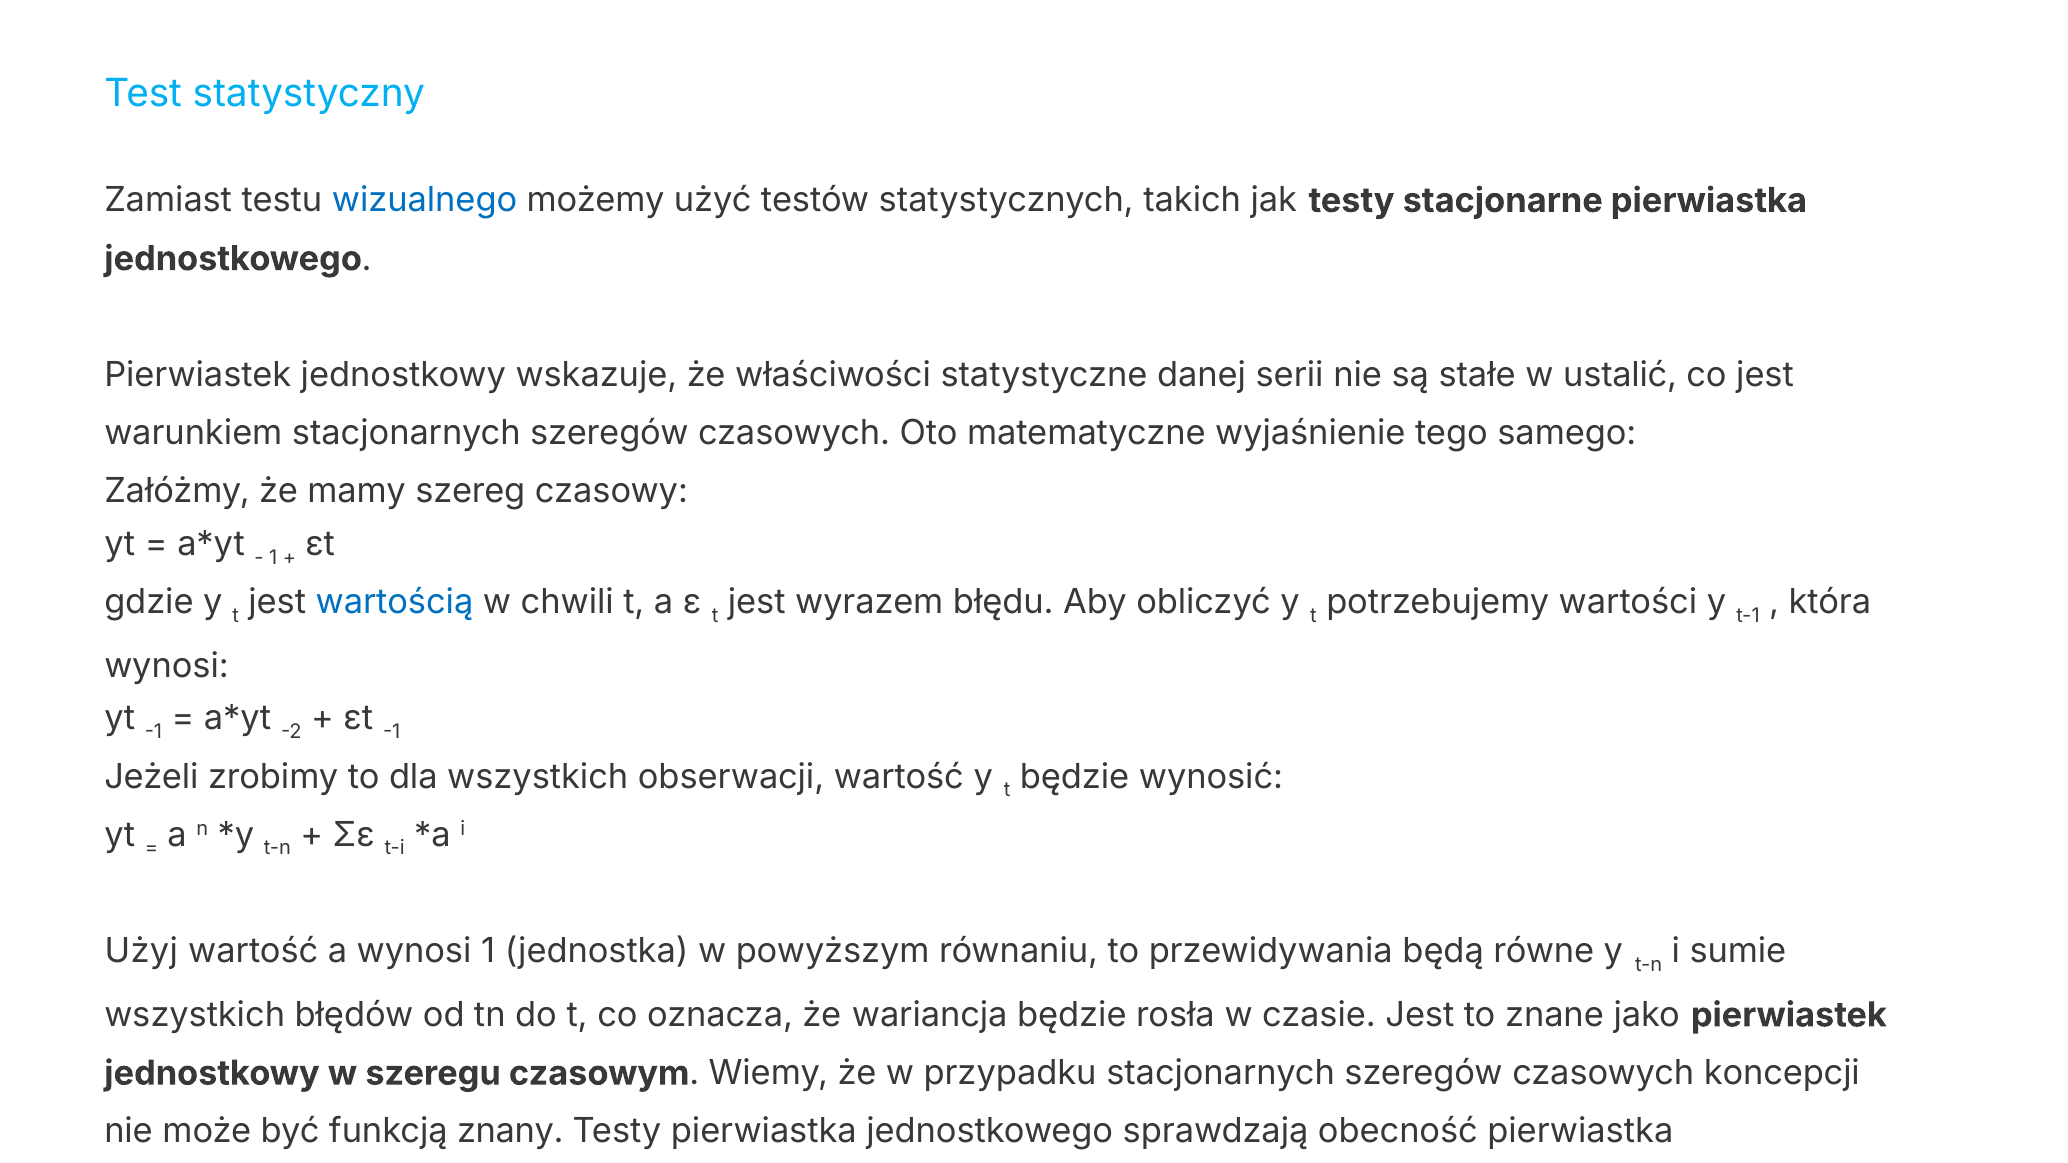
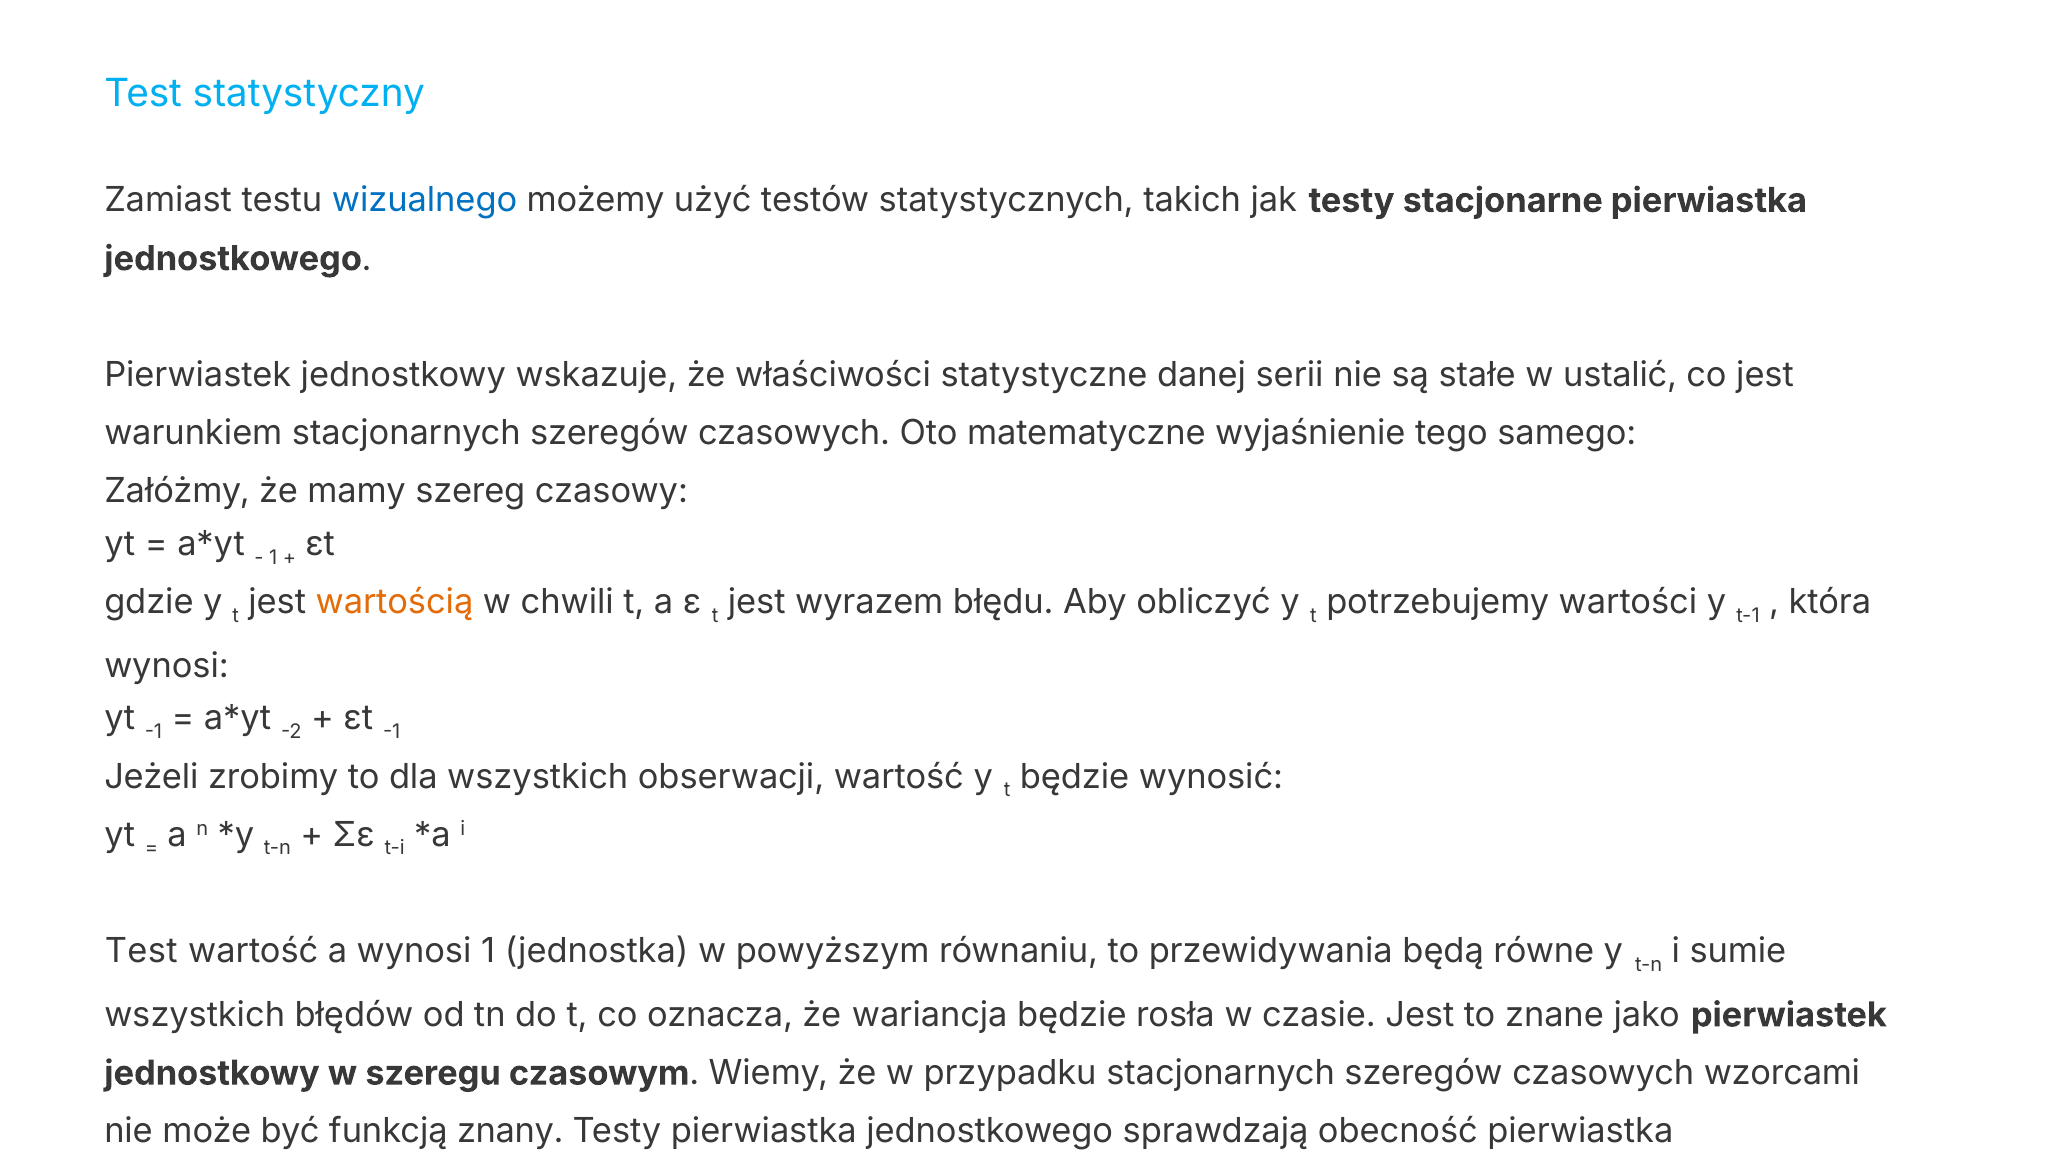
wartością colour: blue -> orange
Użyj at (141, 951): Użyj -> Test
koncepcji: koncepcji -> wzorcami
